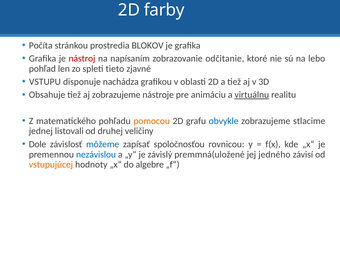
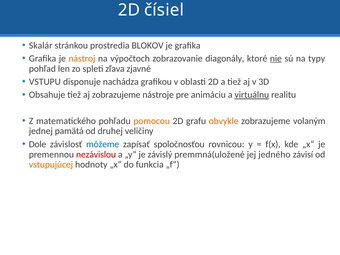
farby: farby -> čísiel
Počíta: Počíta -> Skalár
nástroj colour: red -> orange
napísaním: napísaním -> výpočtoch
odčitanie: odčitanie -> diagonály
nie underline: none -> present
lebo: lebo -> typy
tieto: tieto -> zľava
obvykle colour: blue -> orange
stlacime: stlacime -> volaným
listovali: listovali -> pamätá
nezávislou colour: blue -> red
algebre: algebre -> funkcia
